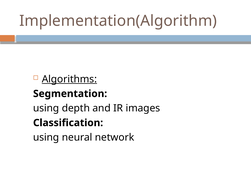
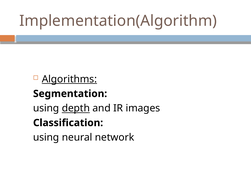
depth underline: none -> present
